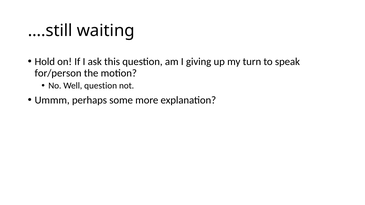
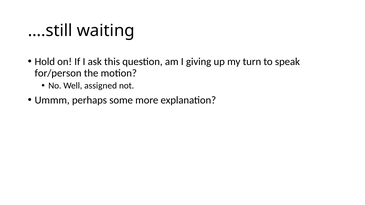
Well question: question -> assigned
